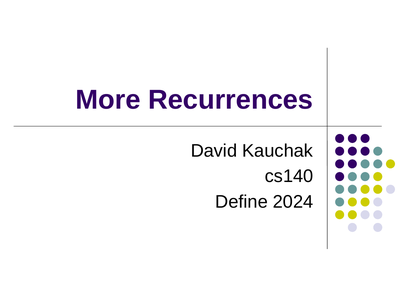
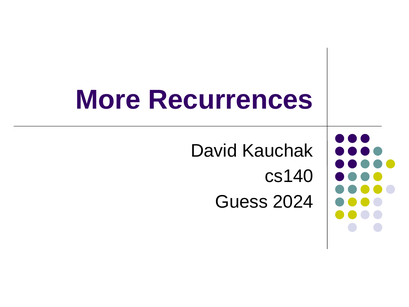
Define: Define -> Guess
